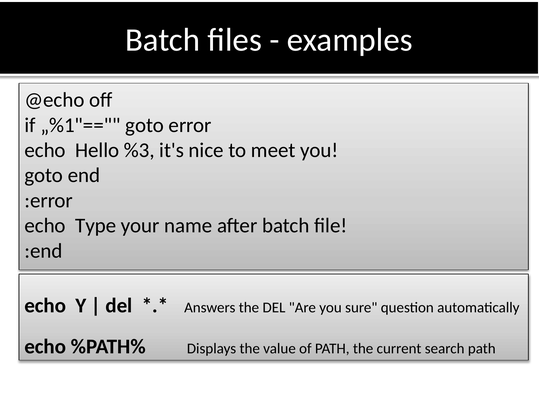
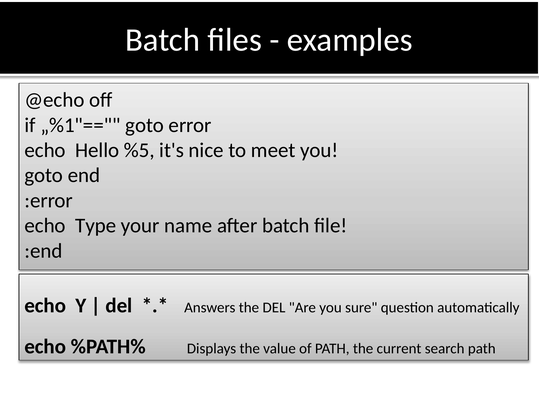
%3: %3 -> %5
